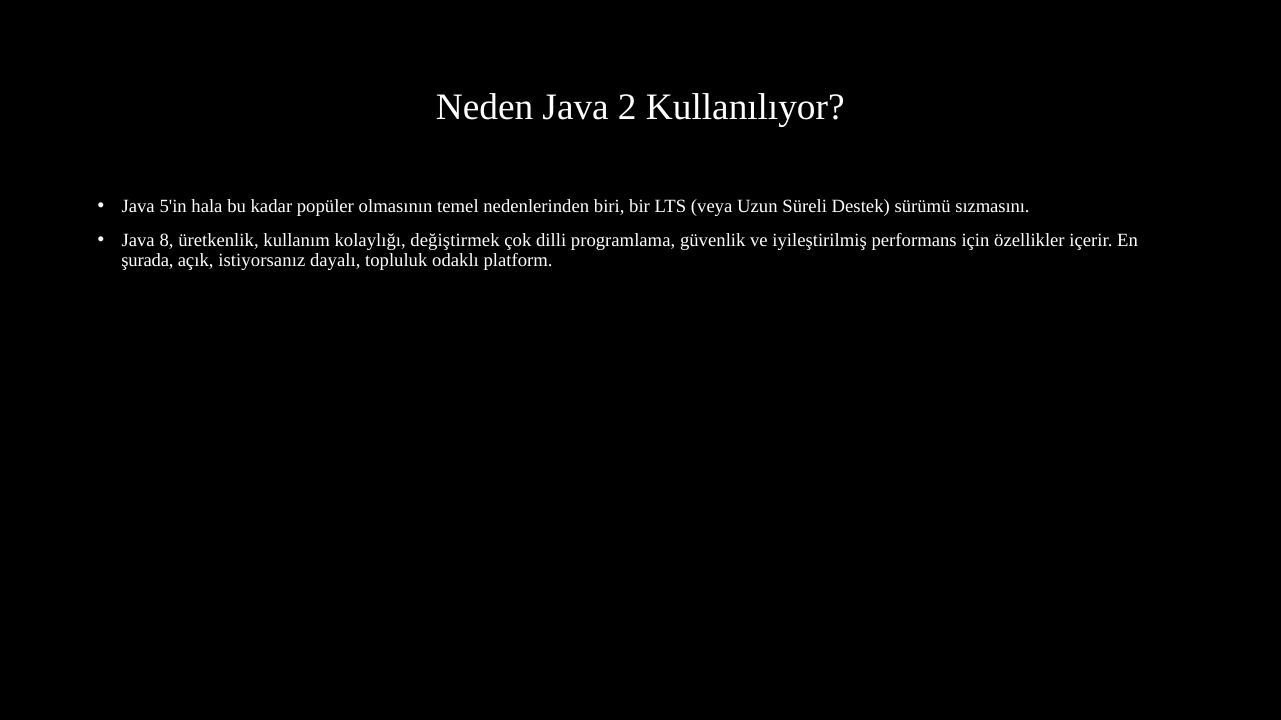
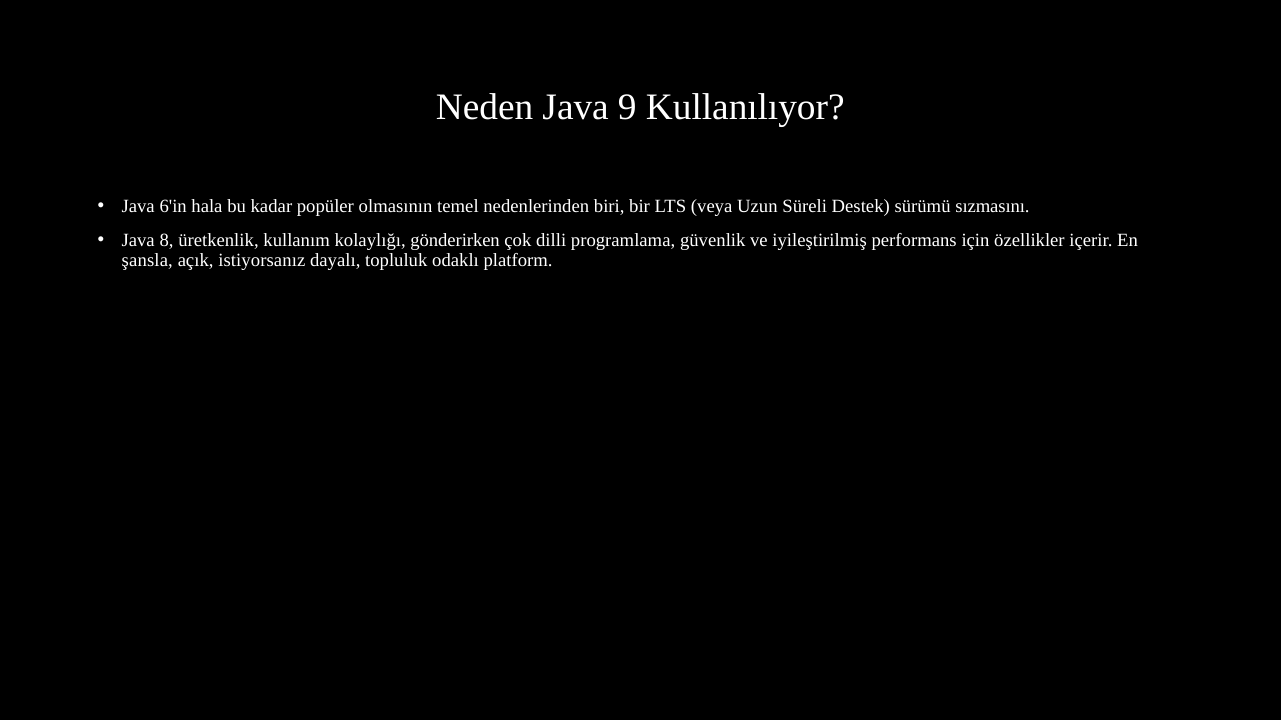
2: 2 -> 9
5'in: 5'in -> 6'in
değiştirmek: değiştirmek -> gönderirken
şurada: şurada -> şansla
